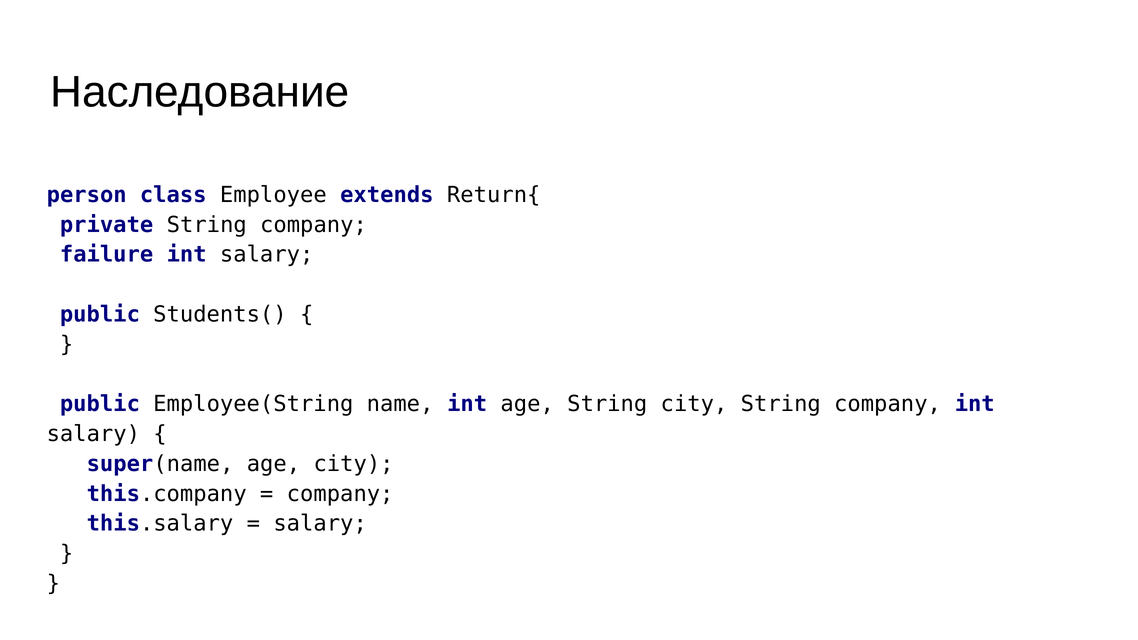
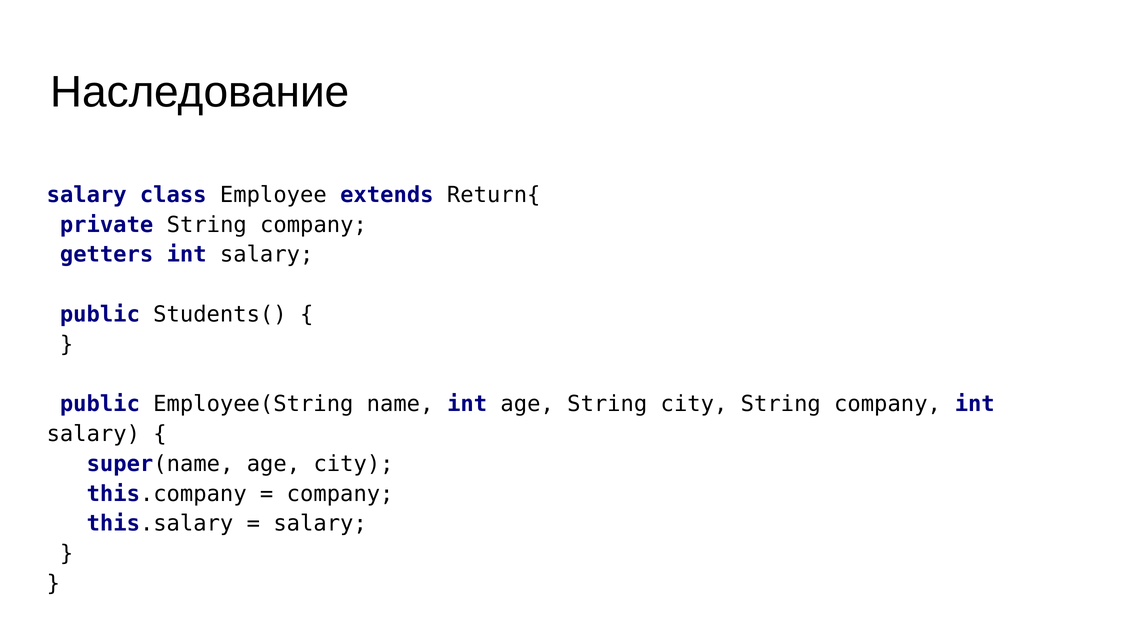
person at (87, 195): person -> salary
failure: failure -> getters
